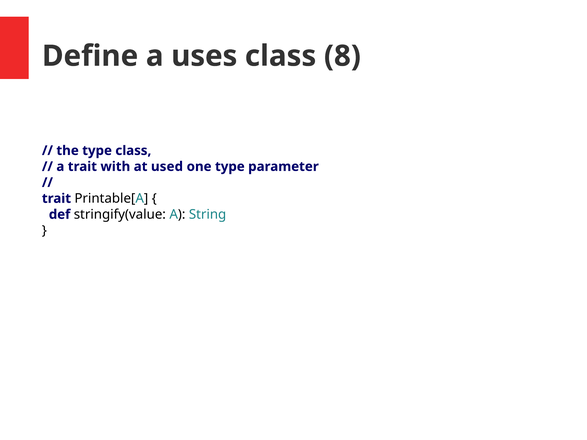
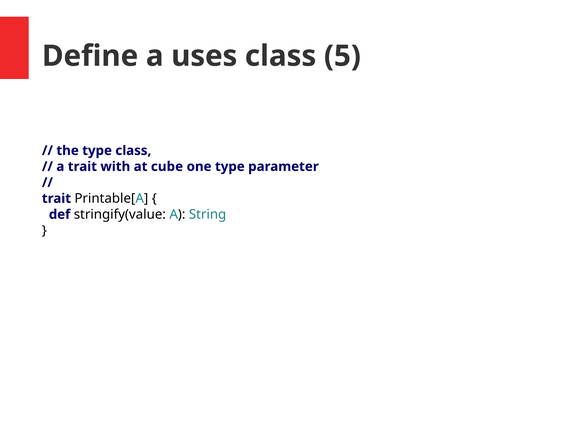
8: 8 -> 5
used: used -> cube
